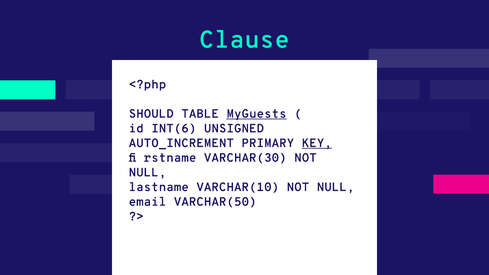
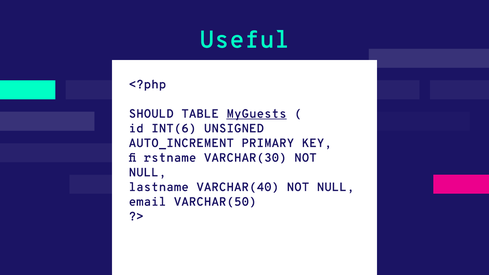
Clause: Clause -> Useful
KEY underline: present -> none
VARCHAR(10: VARCHAR(10 -> VARCHAR(40
